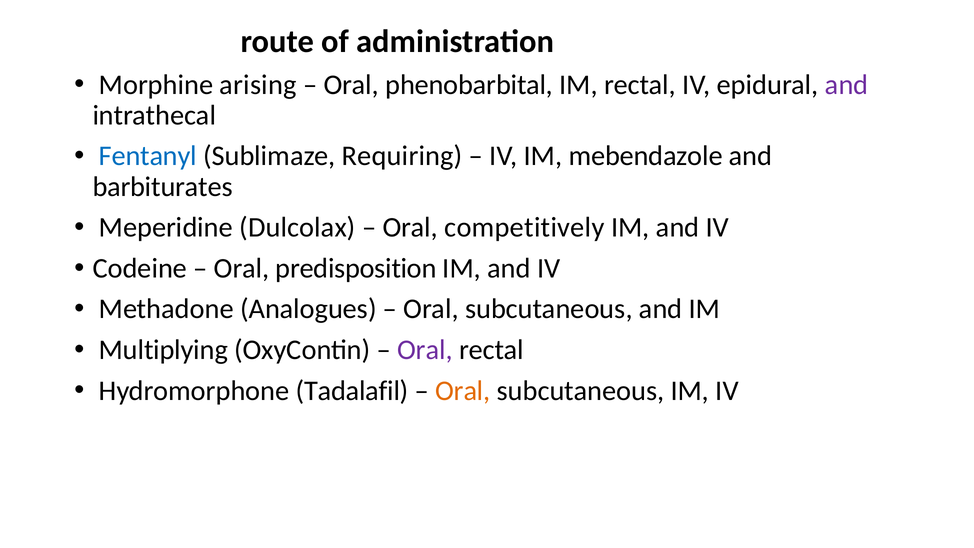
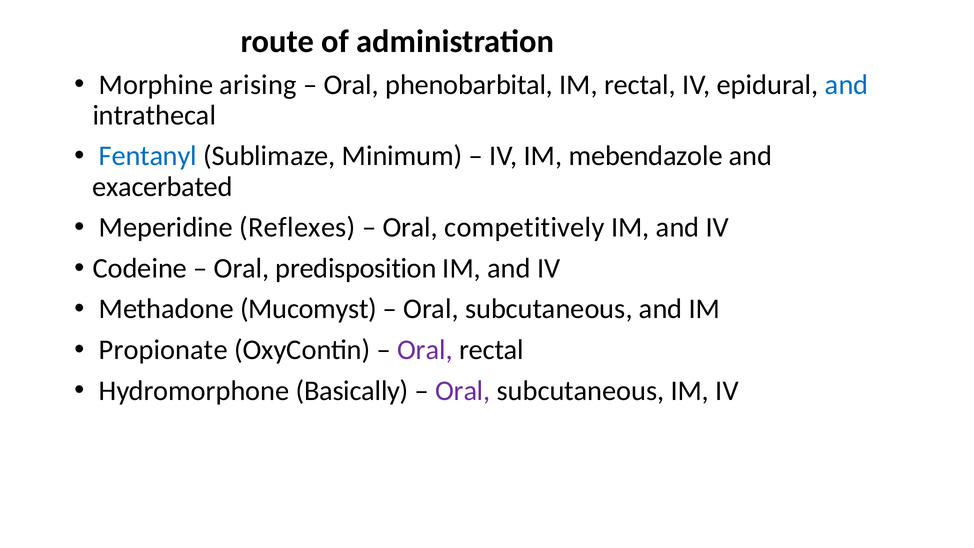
and at (847, 85) colour: purple -> blue
Requiring: Requiring -> Minimum
barbiturates: barbiturates -> exacerbated
Dulcolax: Dulcolax -> Reflexes
Analogues: Analogues -> Mucomyst
Multiplying: Multiplying -> Propionate
Tadalafil: Tadalafil -> Basically
Oral at (463, 391) colour: orange -> purple
